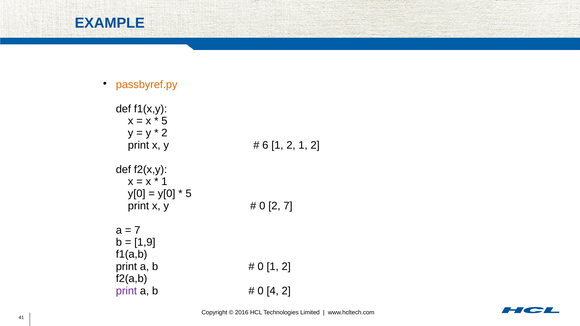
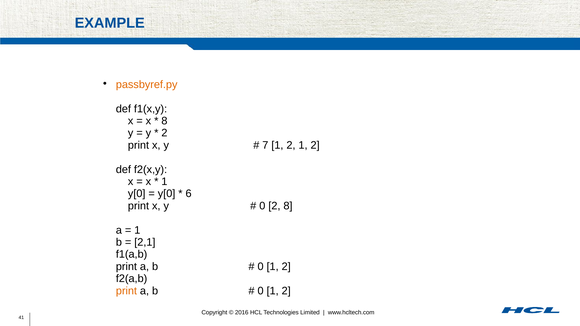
5 at (164, 121): 5 -> 8
6: 6 -> 7
5 at (189, 194): 5 -> 6
2 7: 7 -> 8
7 at (137, 230): 7 -> 1
1,9: 1,9 -> 2,1
print at (126, 291) colour: purple -> orange
4 at (273, 291): 4 -> 1
